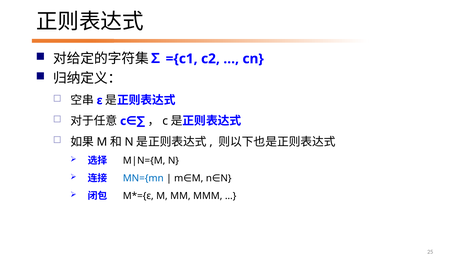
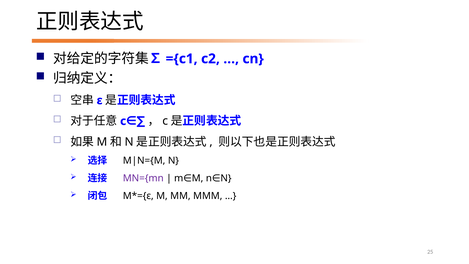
MN={mn colour: blue -> purple
